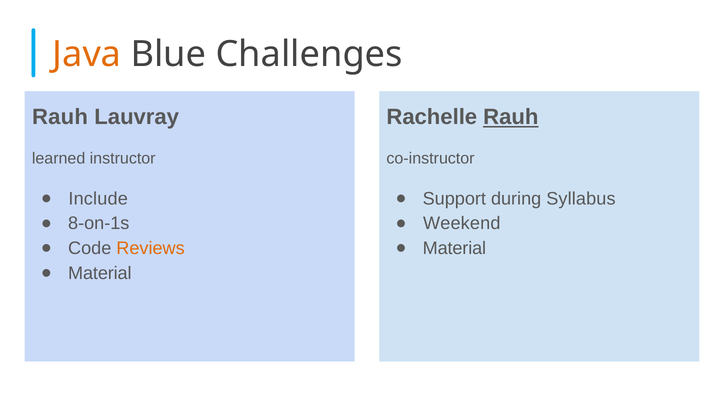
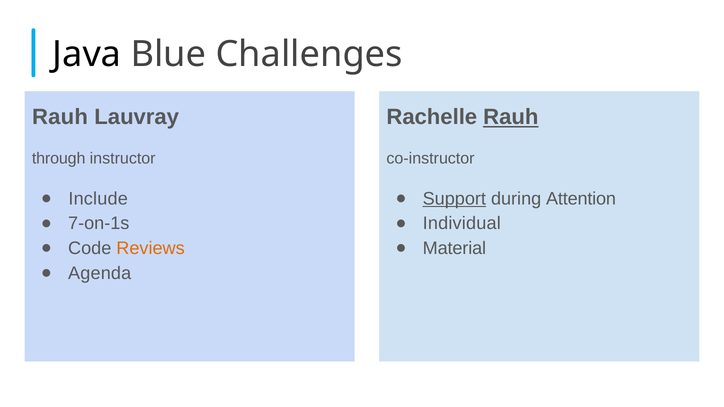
Java colour: orange -> black
learned: learned -> through
Support underline: none -> present
Syllabus: Syllabus -> Attention
8-on-1s: 8-on-1s -> 7-on-1s
Weekend: Weekend -> Individual
Material at (100, 274): Material -> Agenda
